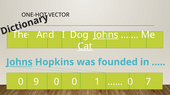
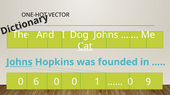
Johns at (106, 35) underline: present -> none
9: 9 -> 6
7: 7 -> 9
